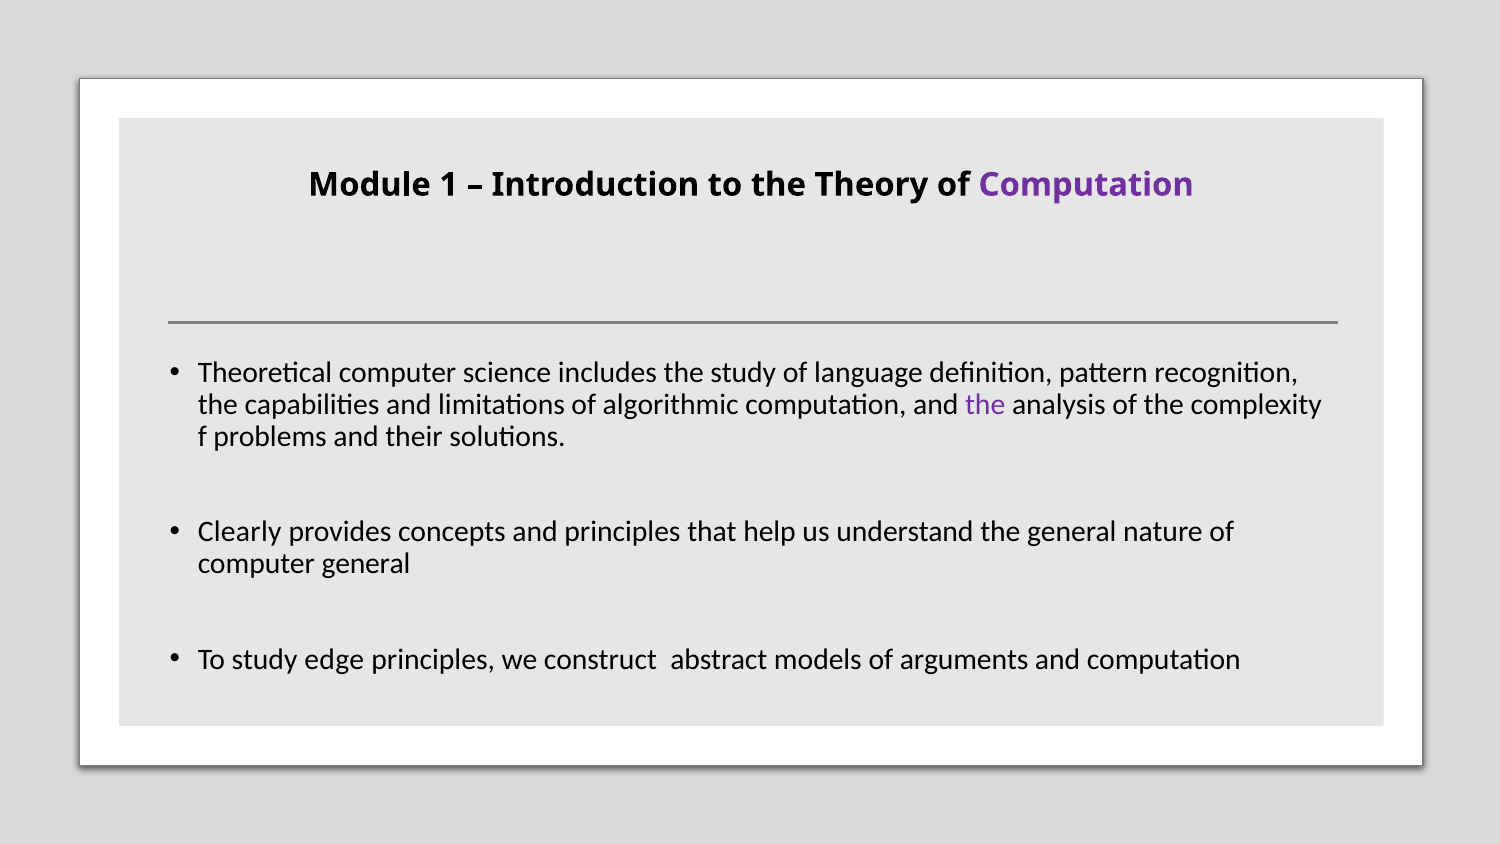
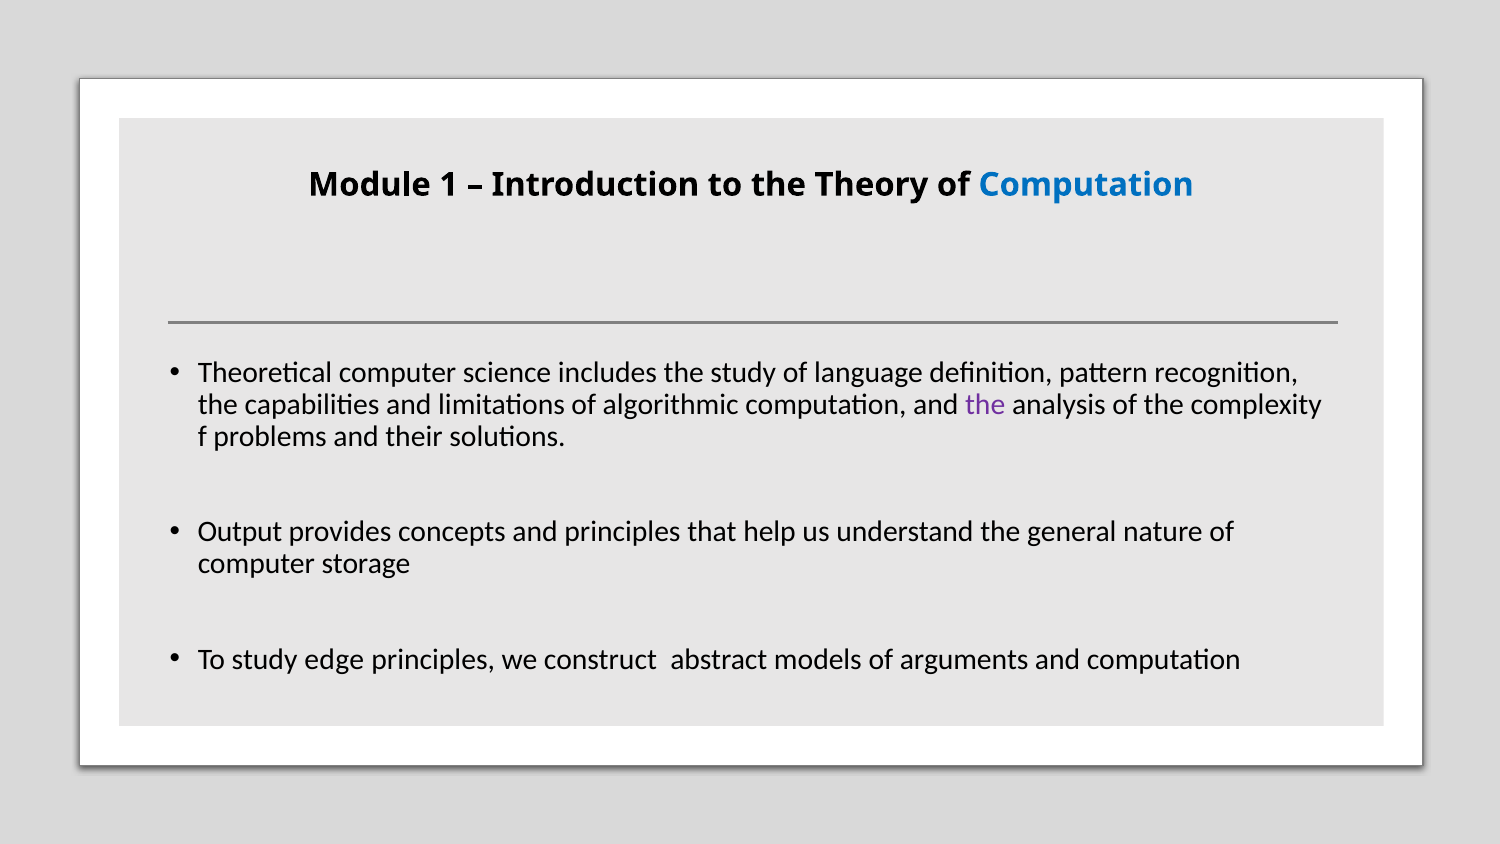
Computation at (1086, 185) colour: purple -> blue
Clearly: Clearly -> Output
computer general: general -> storage
